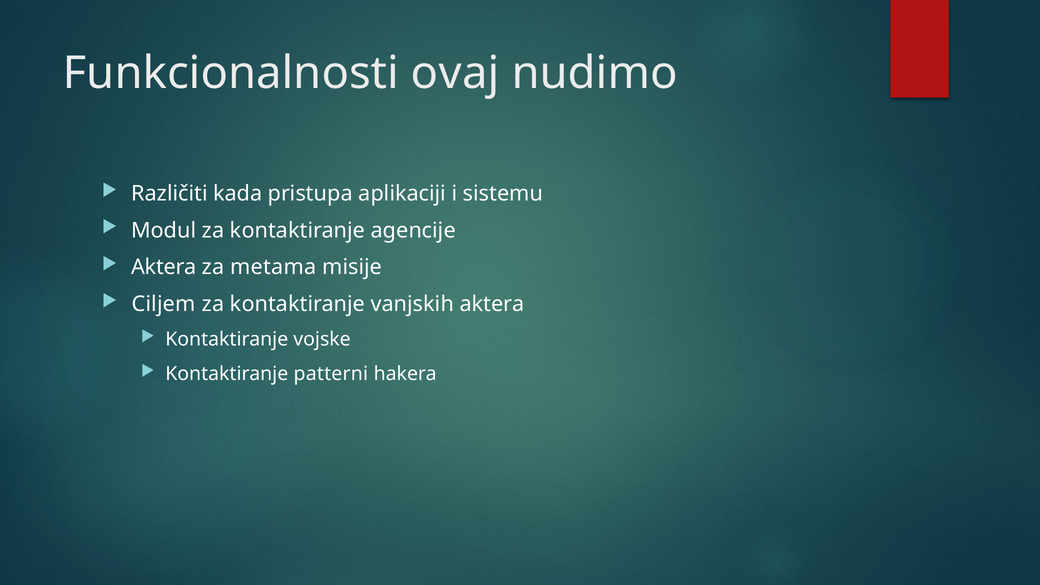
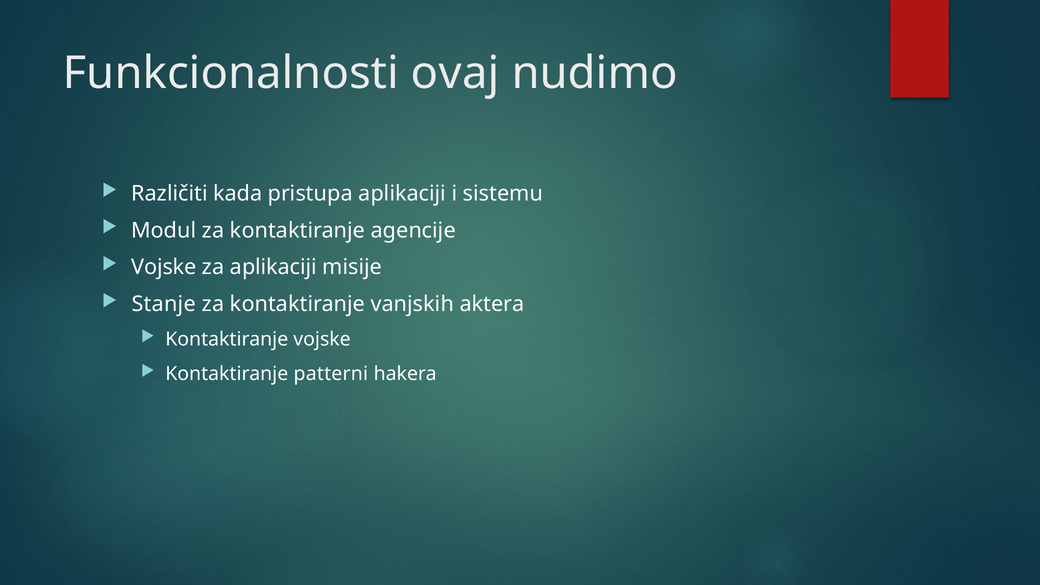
Aktera at (164, 267): Aktera -> Vojske
za metama: metama -> aplikaciji
Ciljem: Ciljem -> Stanje
